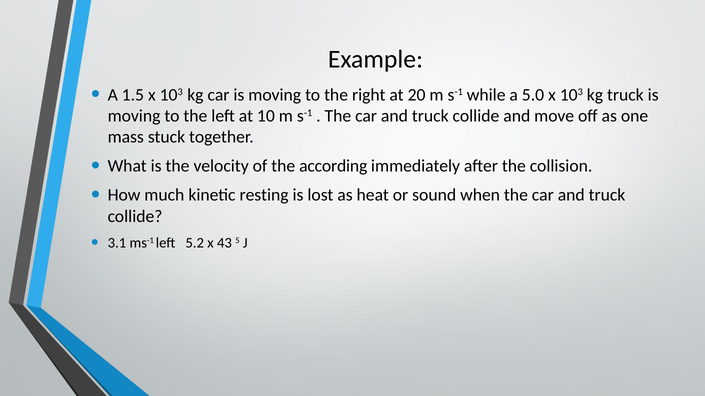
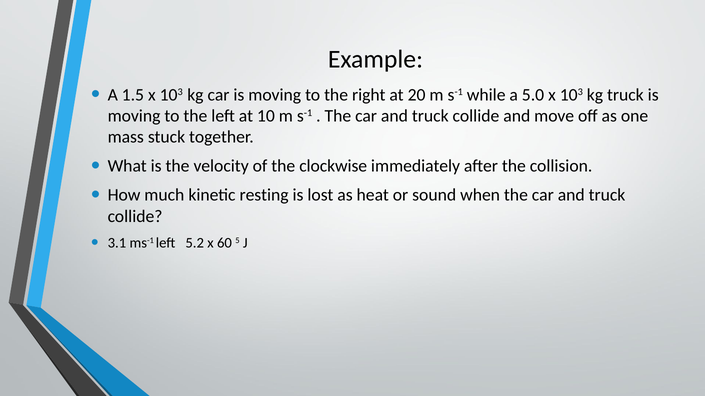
according: according -> clockwise
43: 43 -> 60
